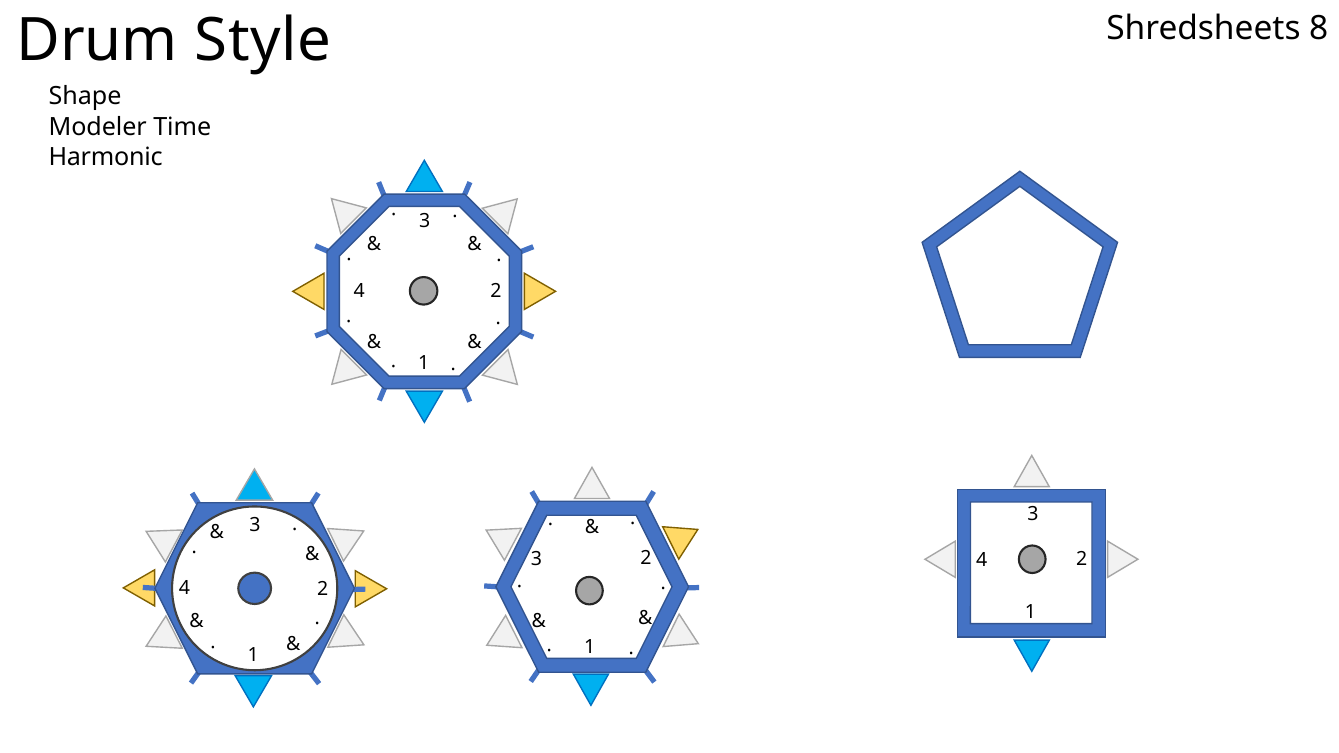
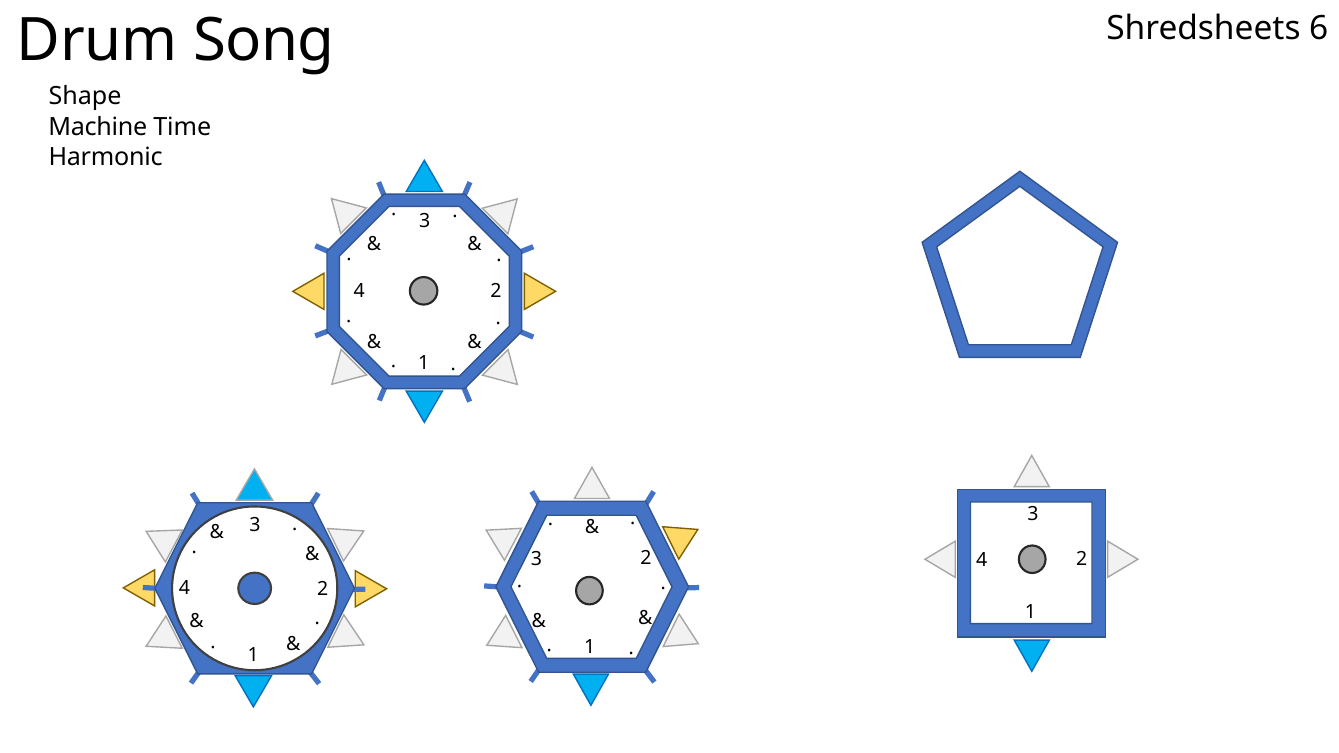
8: 8 -> 6
Style: Style -> Song
Modeler: Modeler -> Machine
